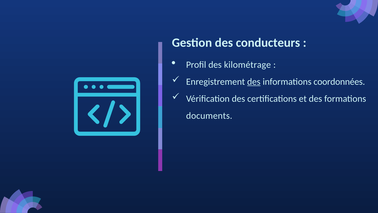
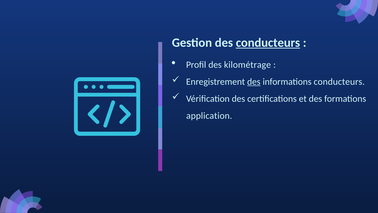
conducteurs at (268, 43) underline: none -> present
informations coordonnées: coordonnées -> conducteurs
documents: documents -> application
